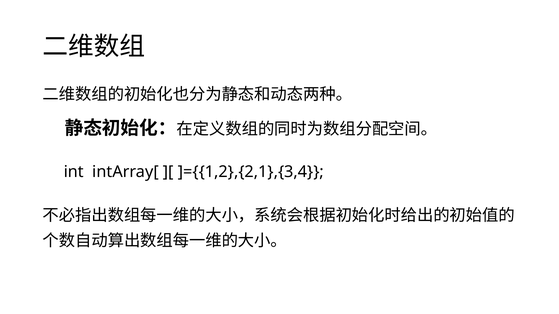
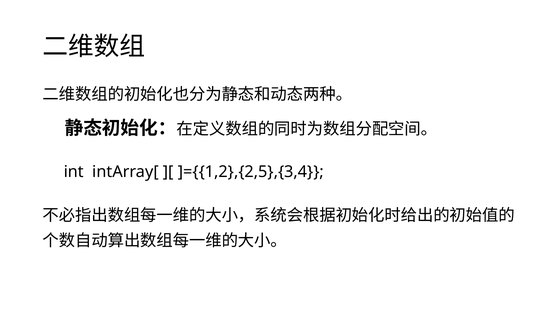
]={{1,2},{2,1},{3,4: ]={{1,2},{2,1},{3,4 -> ]={{1,2},{2,5},{3,4
